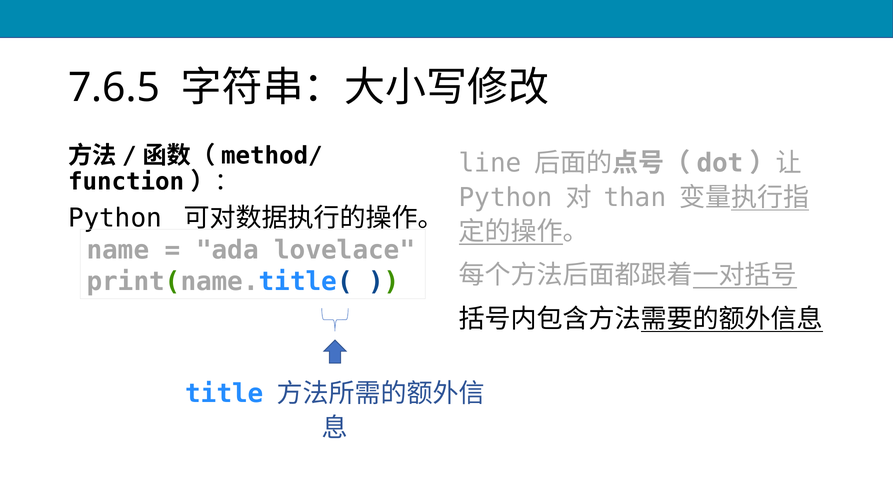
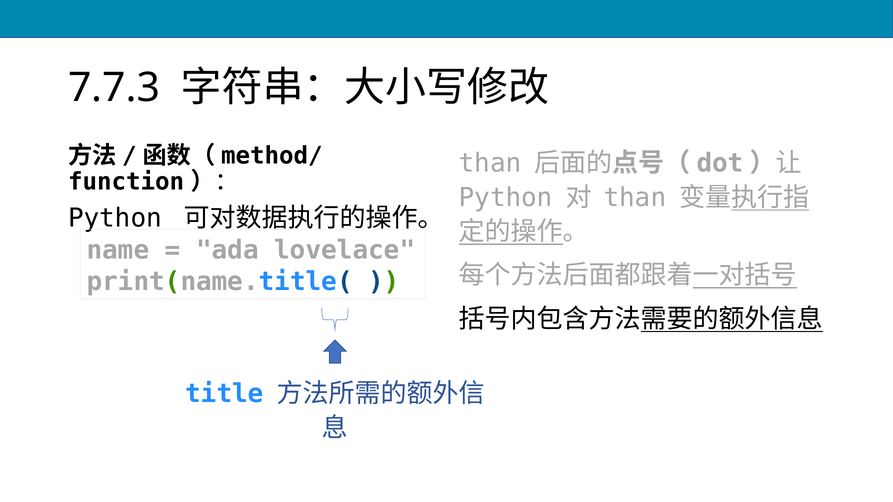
7.6.5: 7.6.5 -> 7.7.3
line at (490, 163): line -> than
